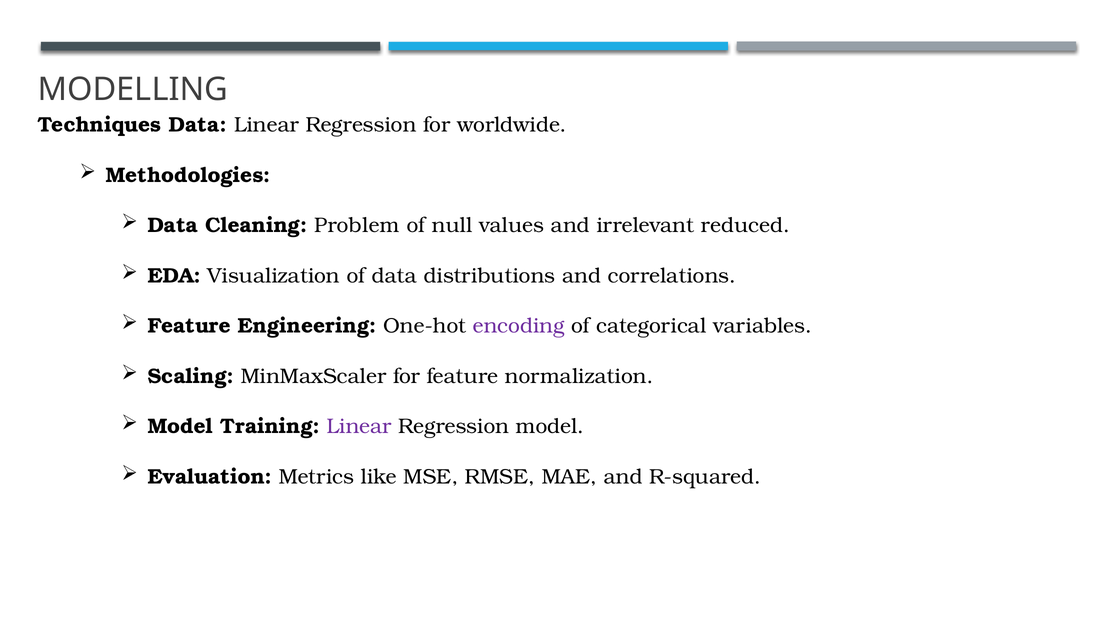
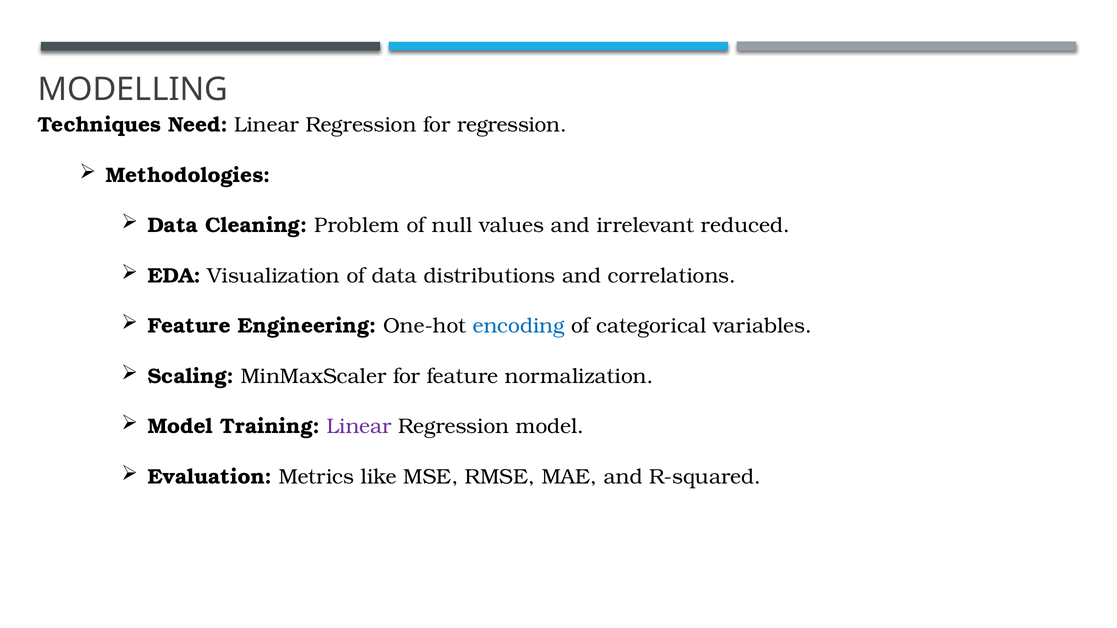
Techniques Data: Data -> Need
for worldwide: worldwide -> regression
encoding colour: purple -> blue
